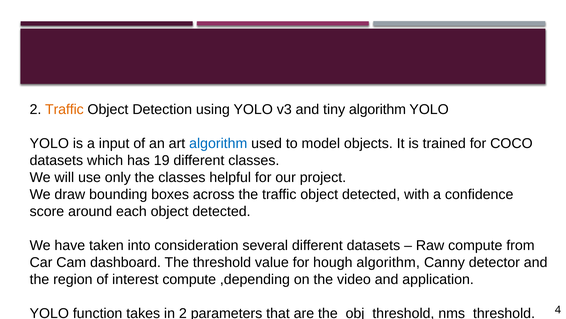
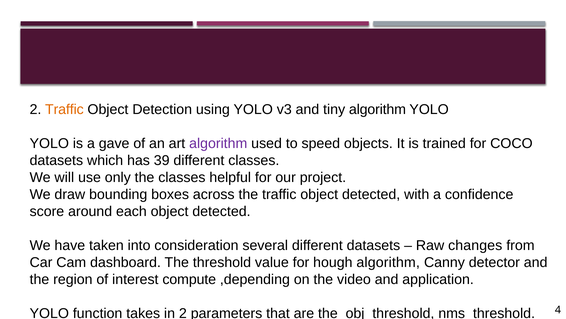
input: input -> gave
algorithm at (218, 143) colour: blue -> purple
model: model -> speed
19: 19 -> 39
Raw compute: compute -> changes
